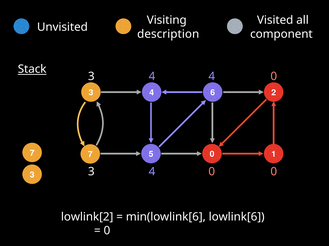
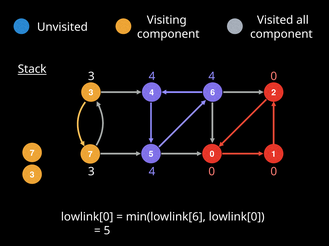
description at (168, 34): description -> component
lowlink[2 at (87, 217): lowlink[2 -> lowlink[0
min(lowlink[6 lowlink[6: lowlink[6 -> lowlink[0
0 at (107, 231): 0 -> 5
